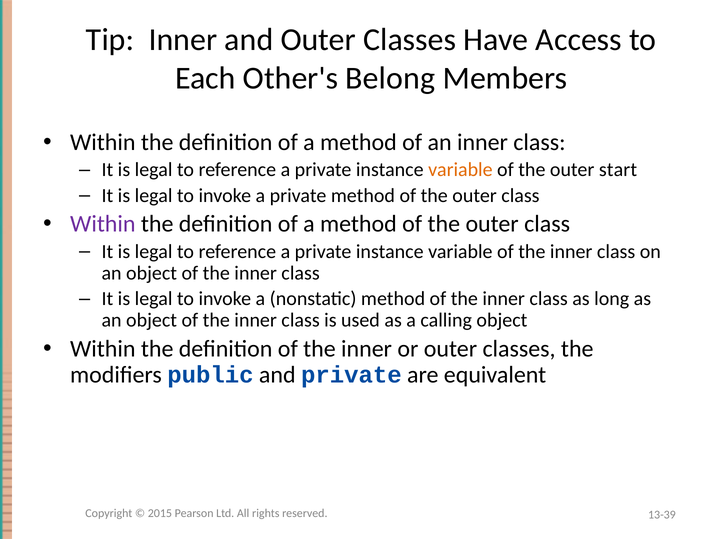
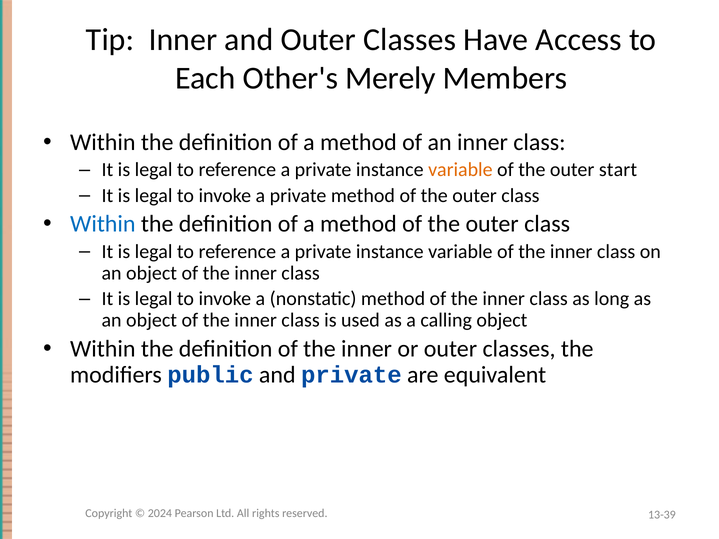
Belong: Belong -> Merely
Within at (103, 224) colour: purple -> blue
2015: 2015 -> 2024
